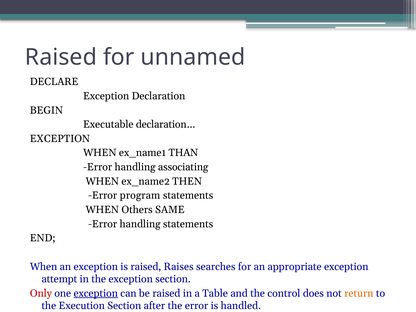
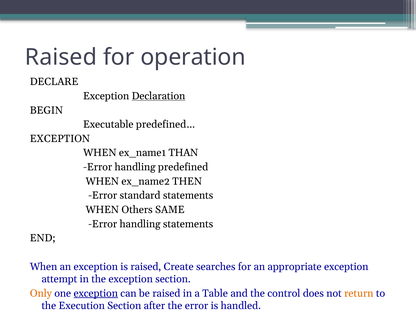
unnamed: unnamed -> operation
Declaration underline: none -> present
declaration…: declaration… -> predefined…
associating: associating -> predefined
program: program -> standard
Raises: Raises -> Create
Only colour: red -> orange
